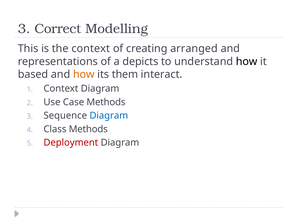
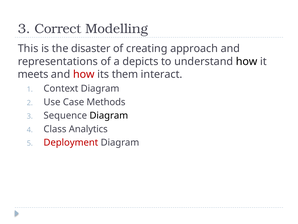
the context: context -> disaster
arranged: arranged -> approach
based: based -> meets
how at (84, 74) colour: orange -> red
Diagram at (109, 115) colour: blue -> black
Class Methods: Methods -> Analytics
